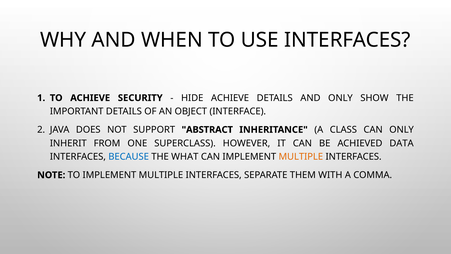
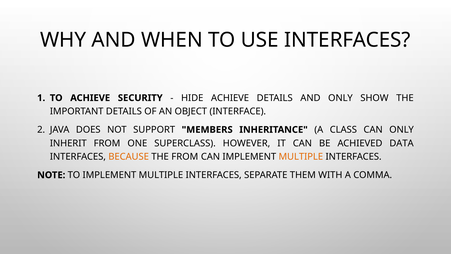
ABSTRACT: ABSTRACT -> MEMBERS
BECAUSE colour: blue -> orange
THE WHAT: WHAT -> FROM
